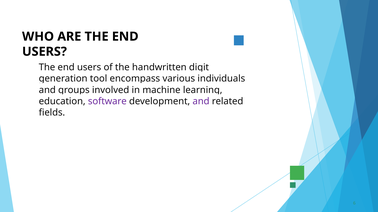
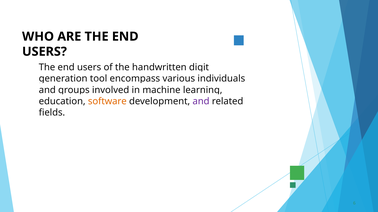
software colour: purple -> orange
